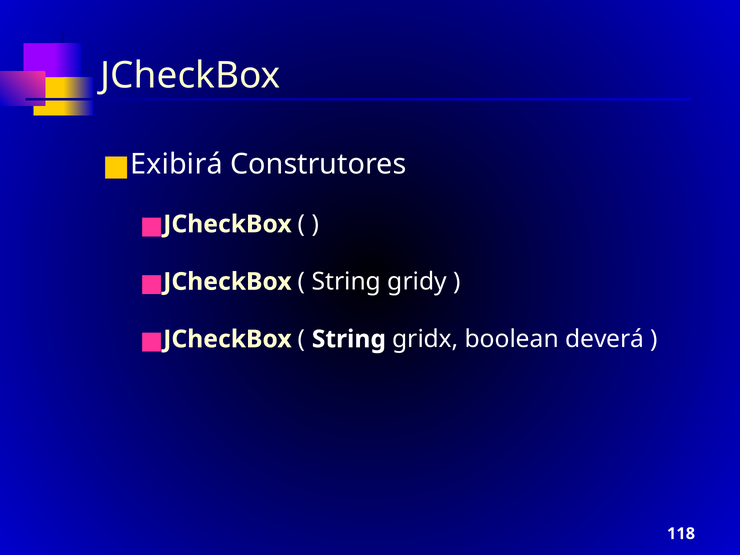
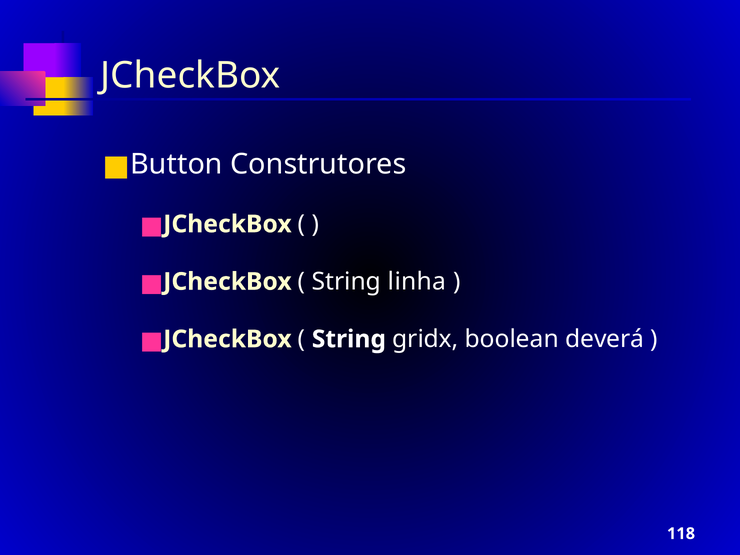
Exibirá: Exibirá -> Button
gridy: gridy -> linha
